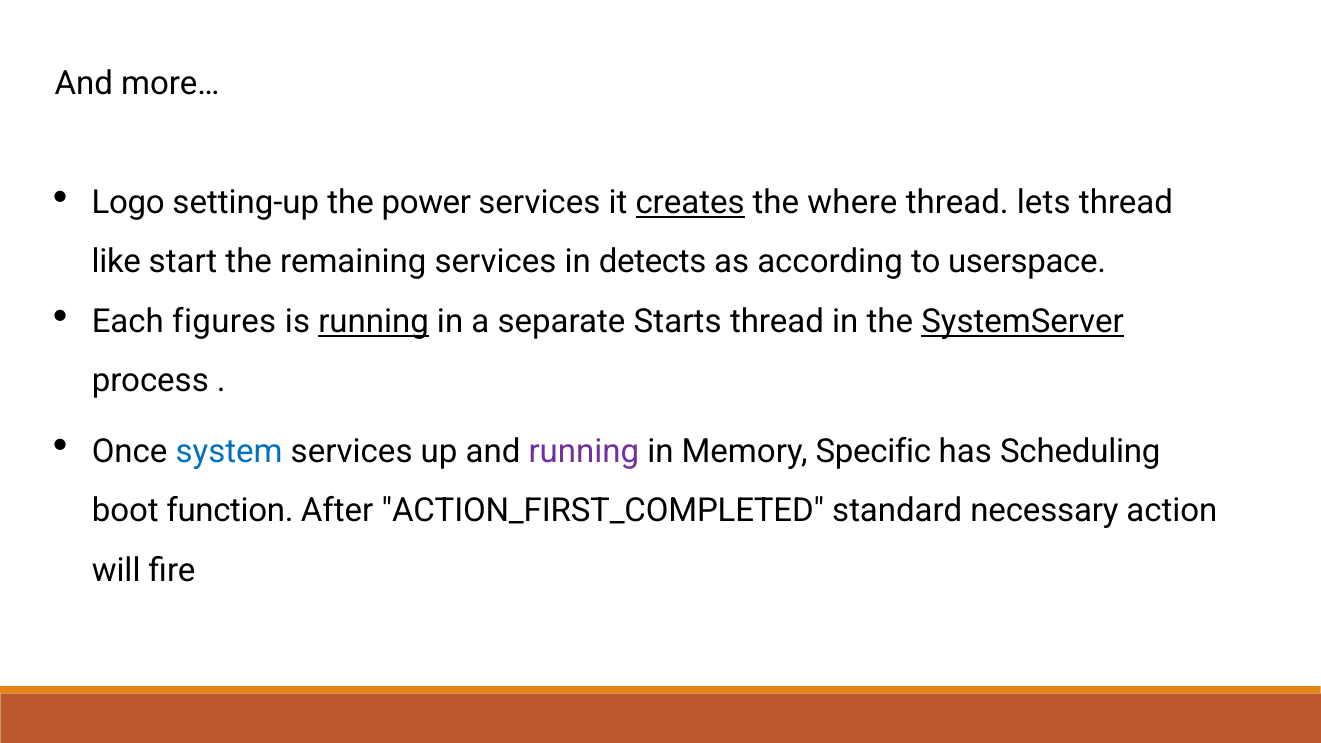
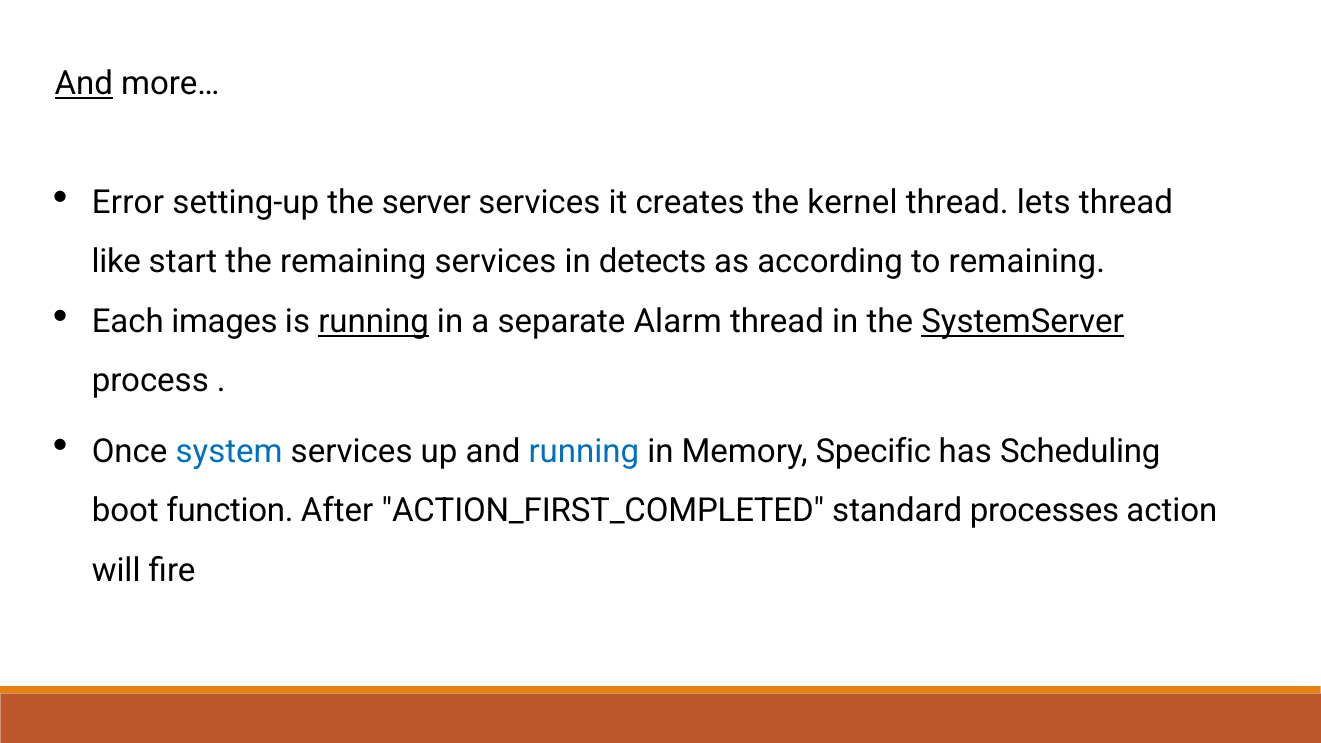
And at (84, 84) underline: none -> present
Logo: Logo -> Error
power: power -> server
creates underline: present -> none
where: where -> kernel
to userspace: userspace -> remaining
figures: figures -> images
Starts: Starts -> Alarm
running at (584, 451) colour: purple -> blue
necessary: necessary -> processes
